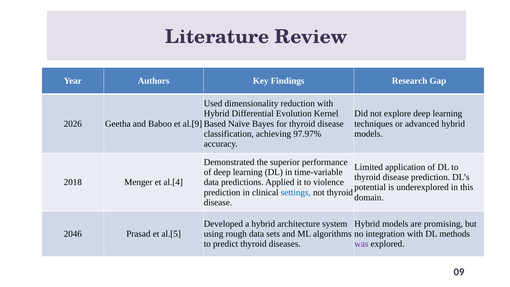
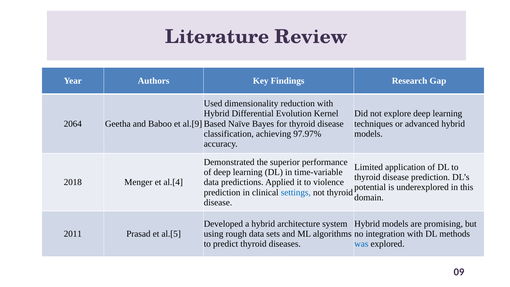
2026: 2026 -> 2064
2046: 2046 -> 2011
was colour: purple -> blue
